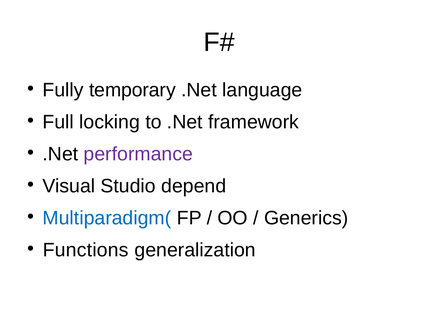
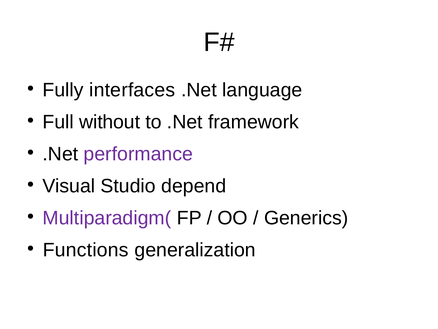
temporary: temporary -> interfaces
locking: locking -> without
Multiparadigm( colour: blue -> purple
